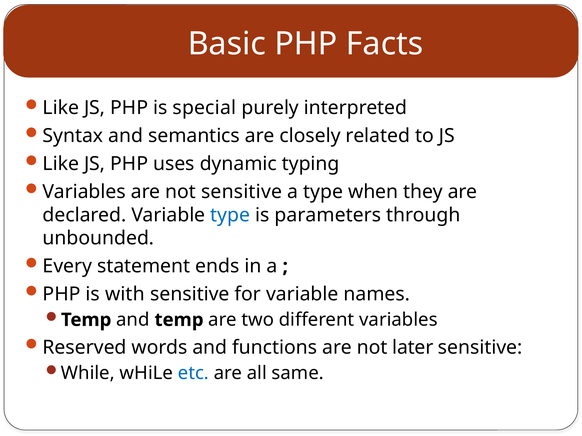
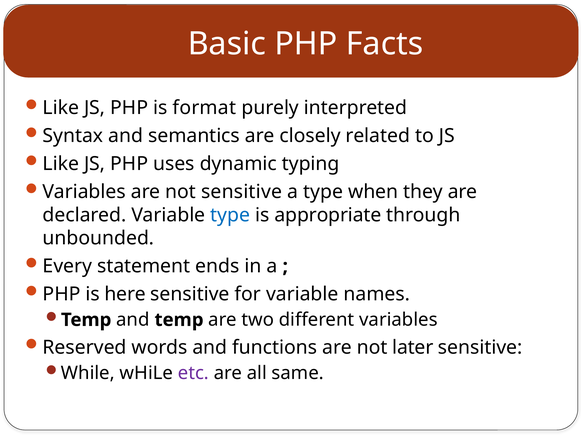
special: special -> format
parameters: parameters -> appropriate
with: with -> here
etc colour: blue -> purple
